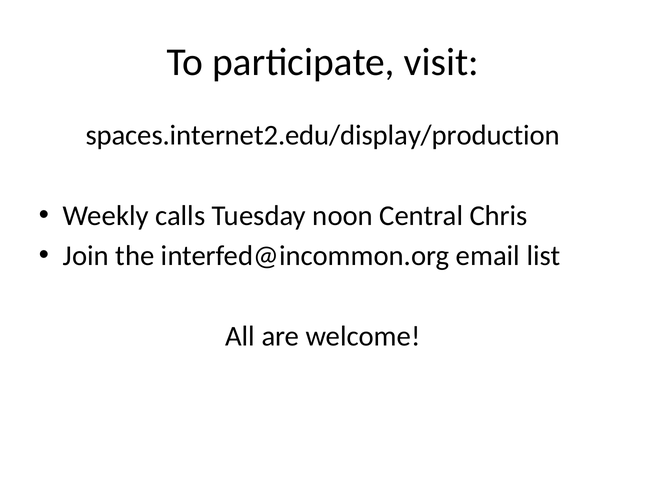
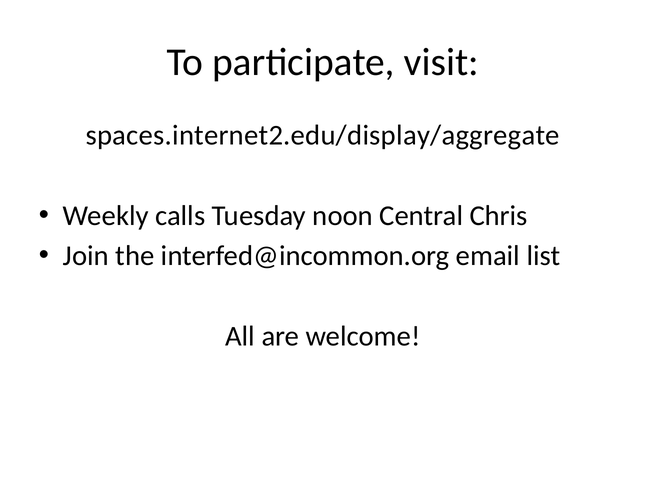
spaces.internet2.edu/display/production: spaces.internet2.edu/display/production -> spaces.internet2.edu/display/aggregate
